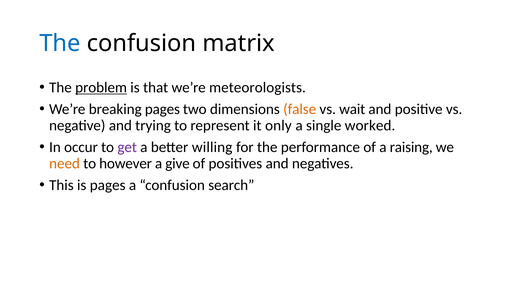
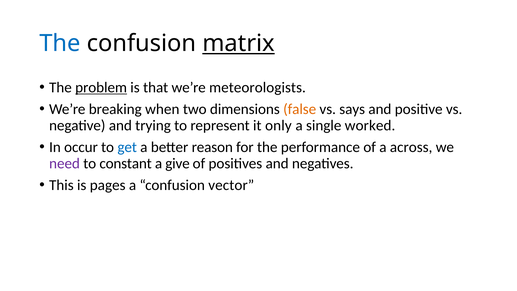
matrix underline: none -> present
breaking pages: pages -> when
wait: wait -> says
get colour: purple -> blue
willing: willing -> reason
raising: raising -> across
need colour: orange -> purple
however: however -> constant
search: search -> vector
